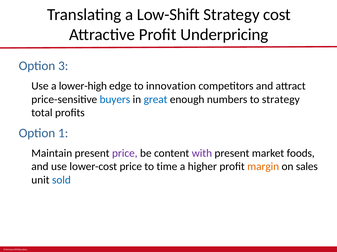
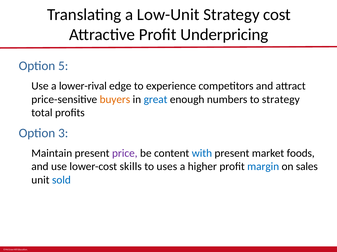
Low-Shift: Low-Shift -> Low-Unit
3: 3 -> 5
lower-high: lower-high -> lower-rival
innovation: innovation -> experience
buyers colour: blue -> orange
1: 1 -> 3
with colour: purple -> blue
lower-cost price: price -> skills
time: time -> uses
margin colour: orange -> blue
